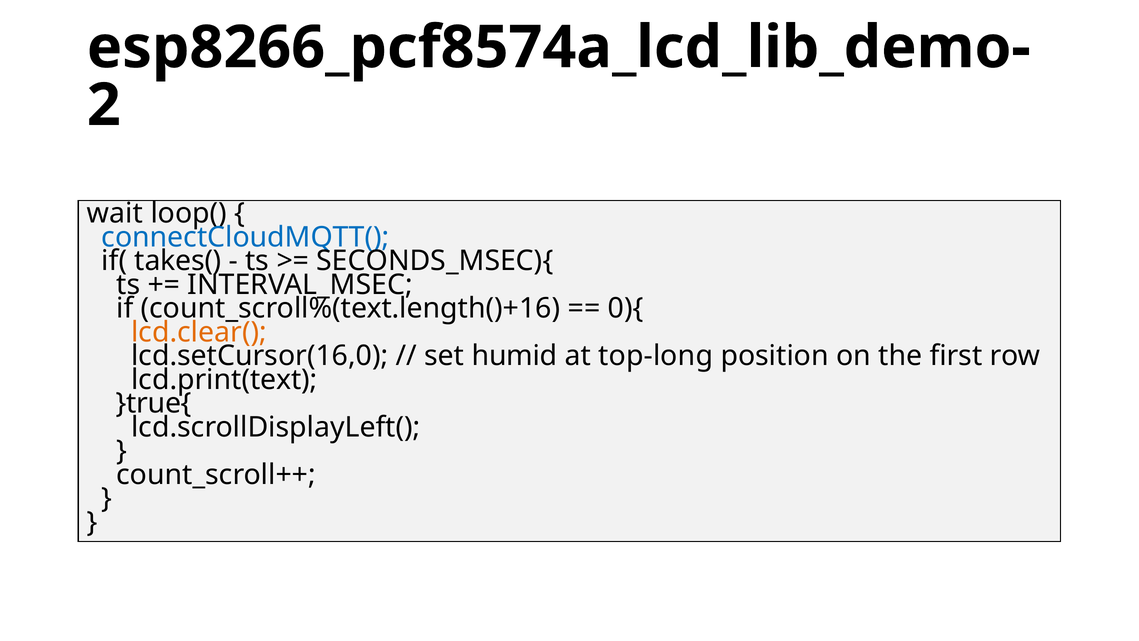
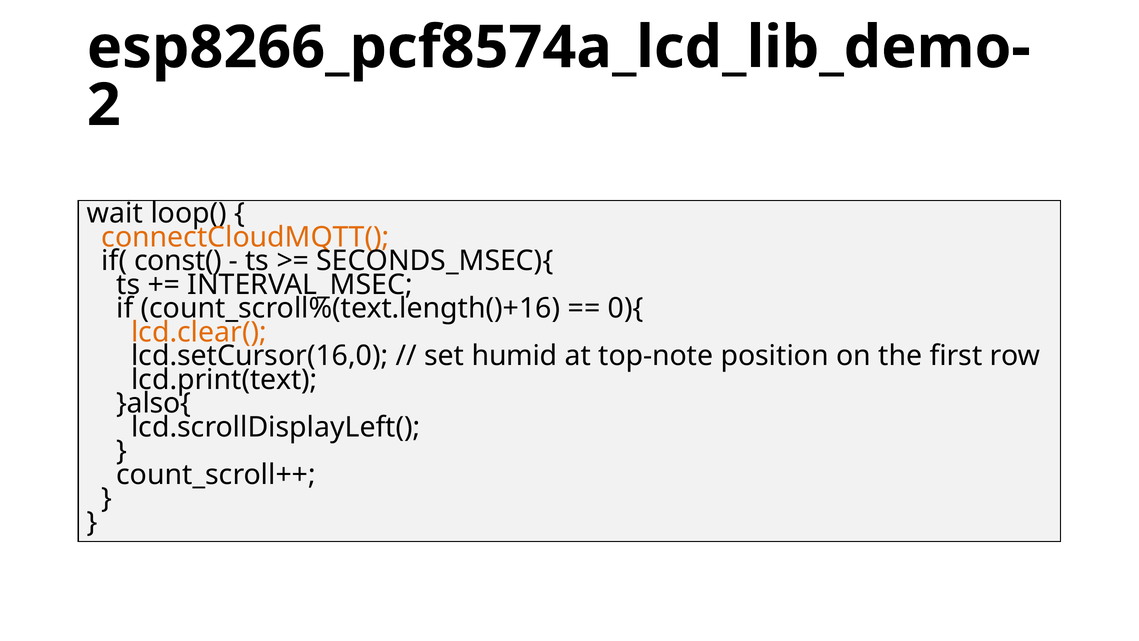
connectCloudMQTT( colour: blue -> orange
takes(: takes( -> const(
top-long: top-long -> top-note
}true{: }true{ -> }also{
